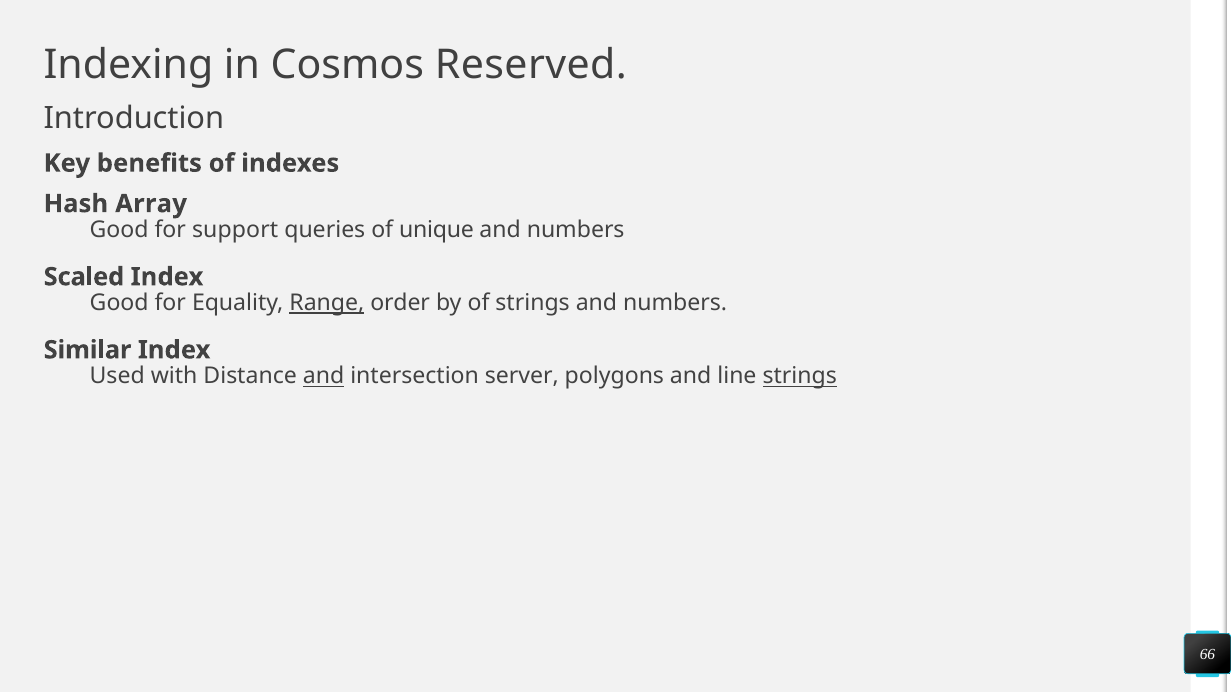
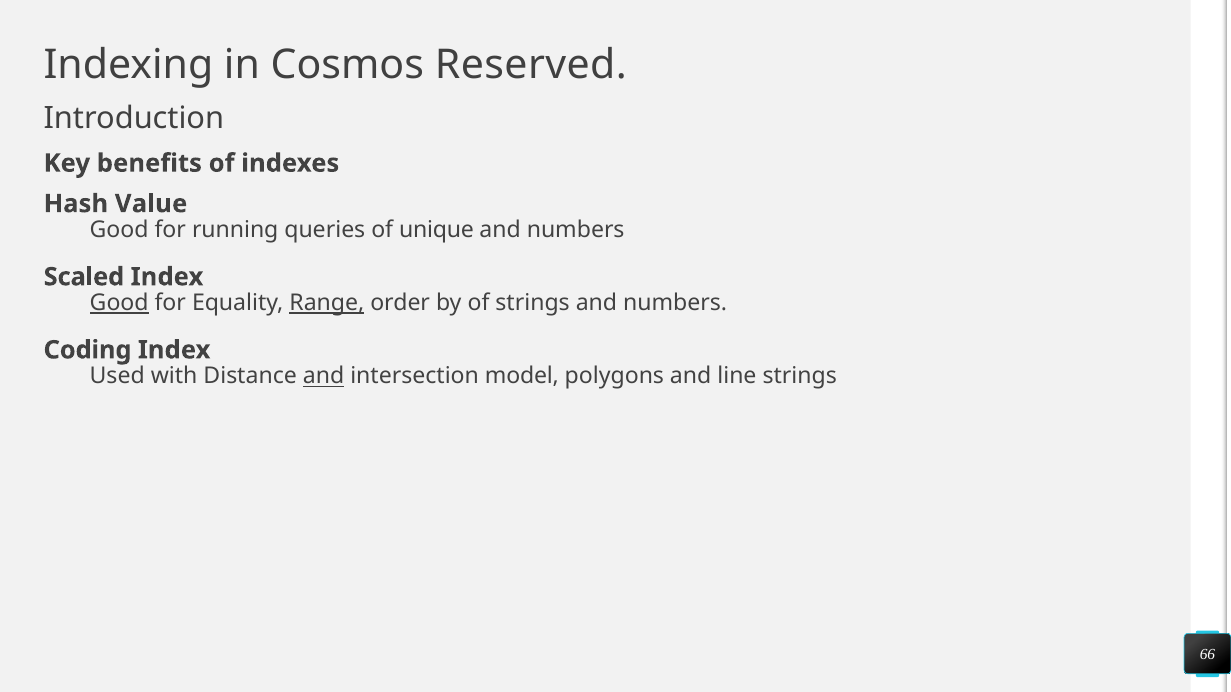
Array: Array -> Value
support: support -> running
Good at (119, 303) underline: none -> present
Similar: Similar -> Coding
server: server -> model
strings at (800, 377) underline: present -> none
